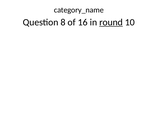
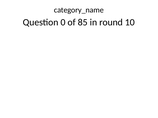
8: 8 -> 0
16: 16 -> 85
round underline: present -> none
